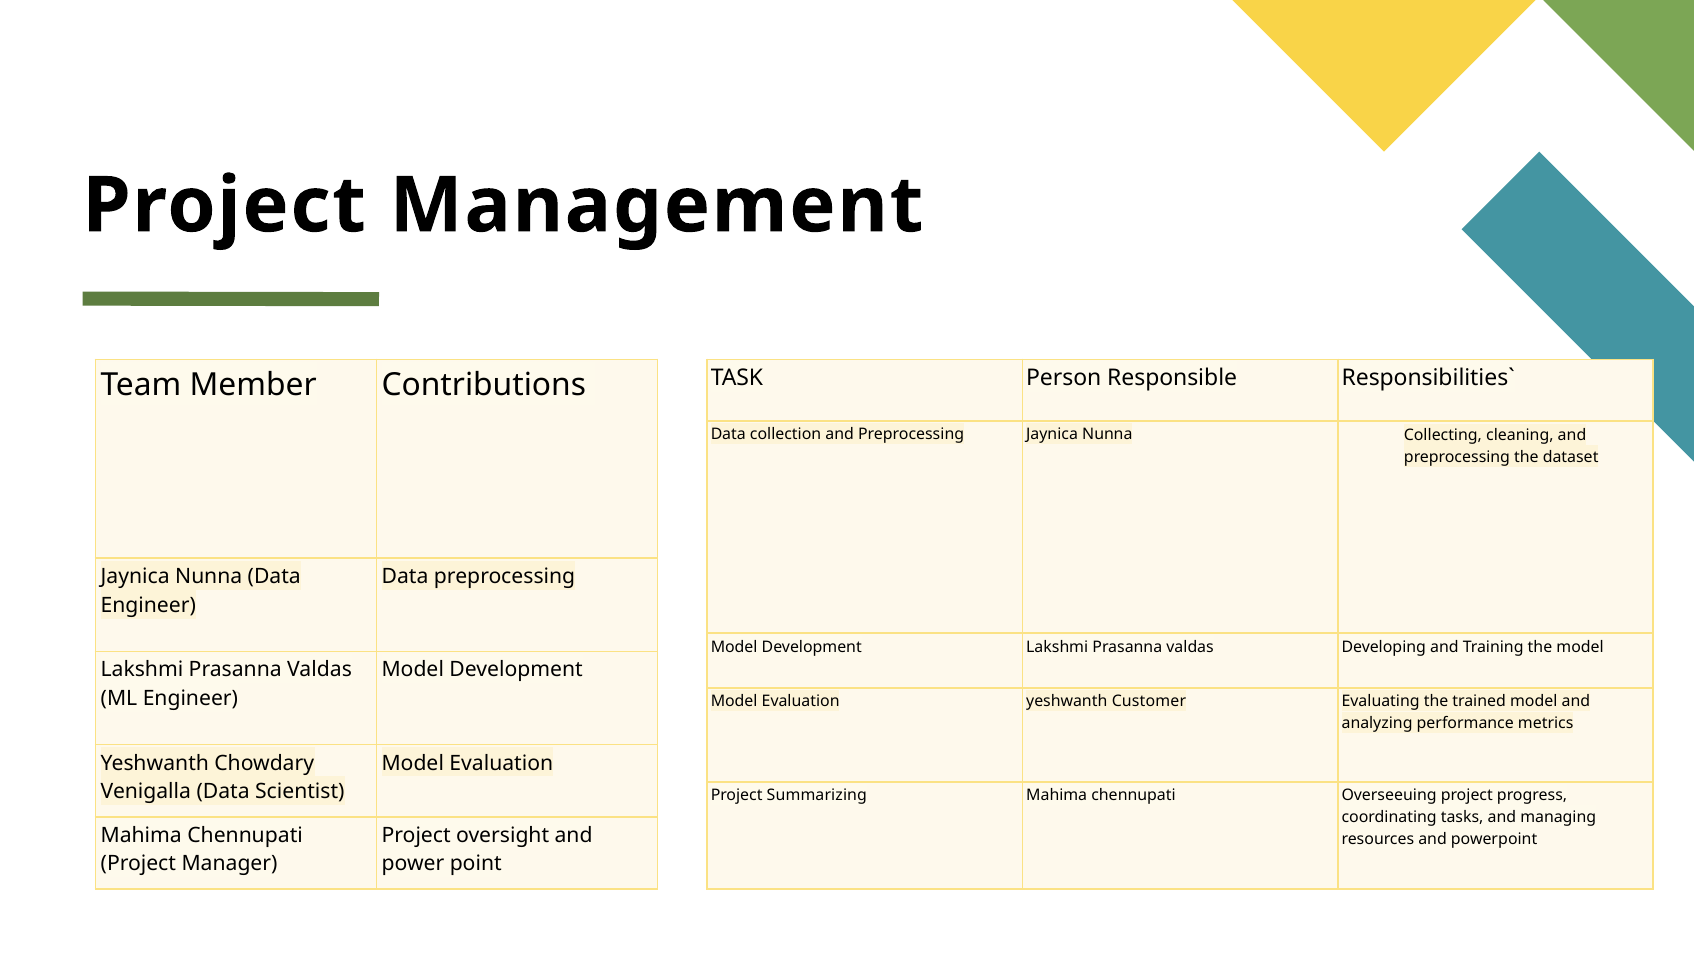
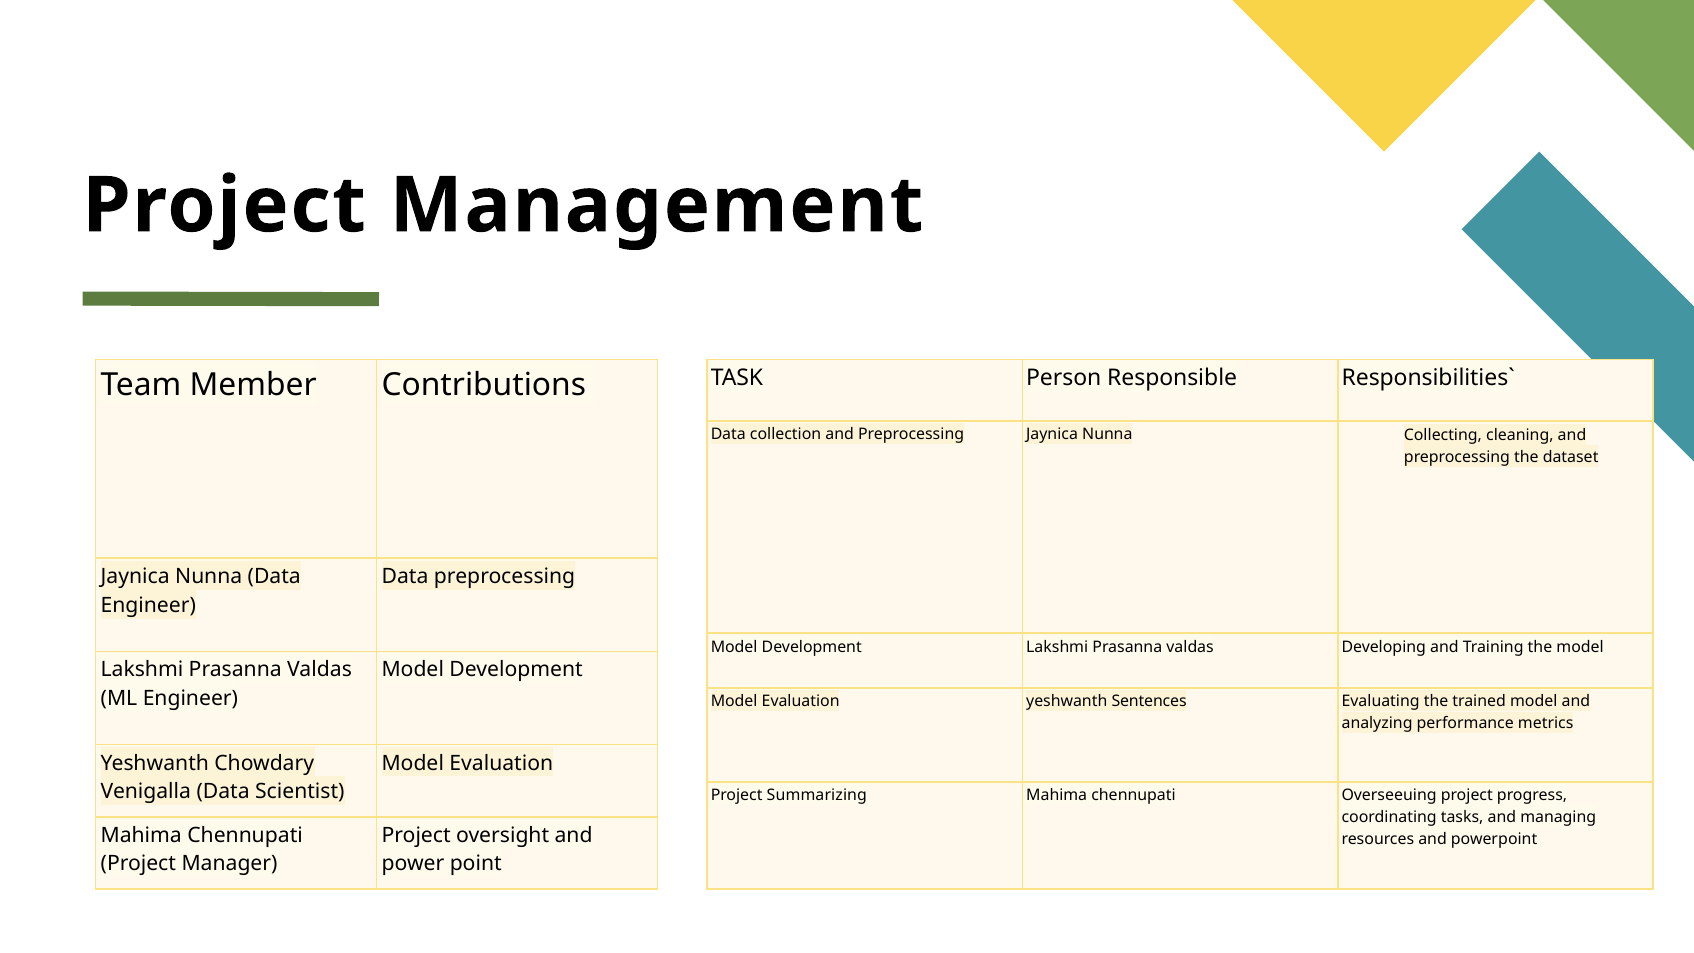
Customer: Customer -> Sentences
